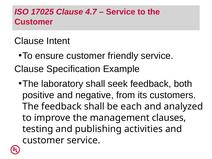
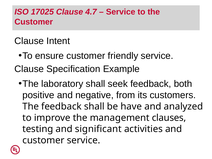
each: each -> have
publishing: publishing -> significant
